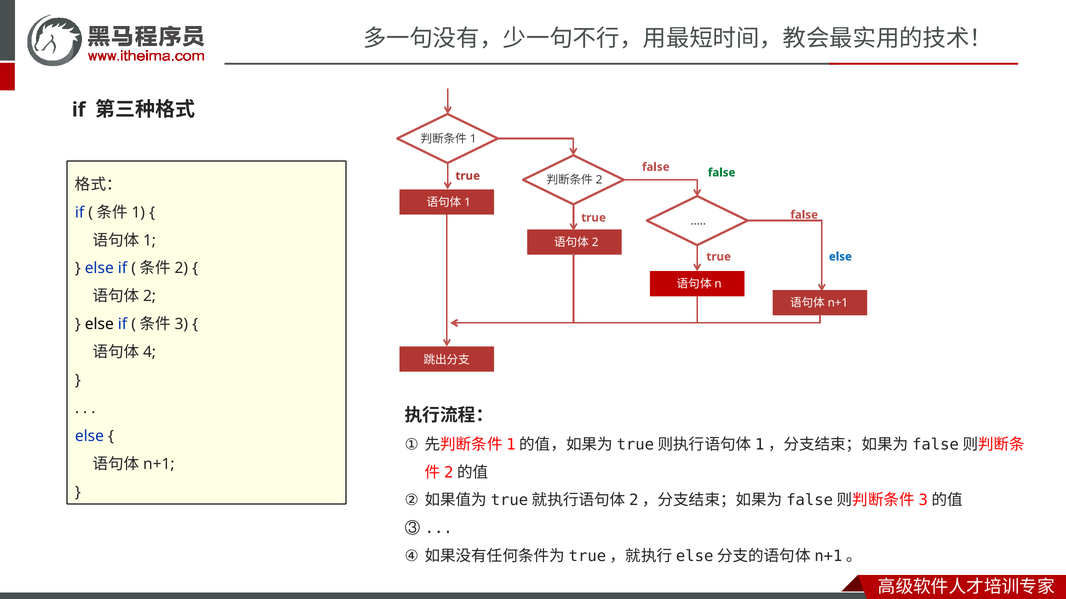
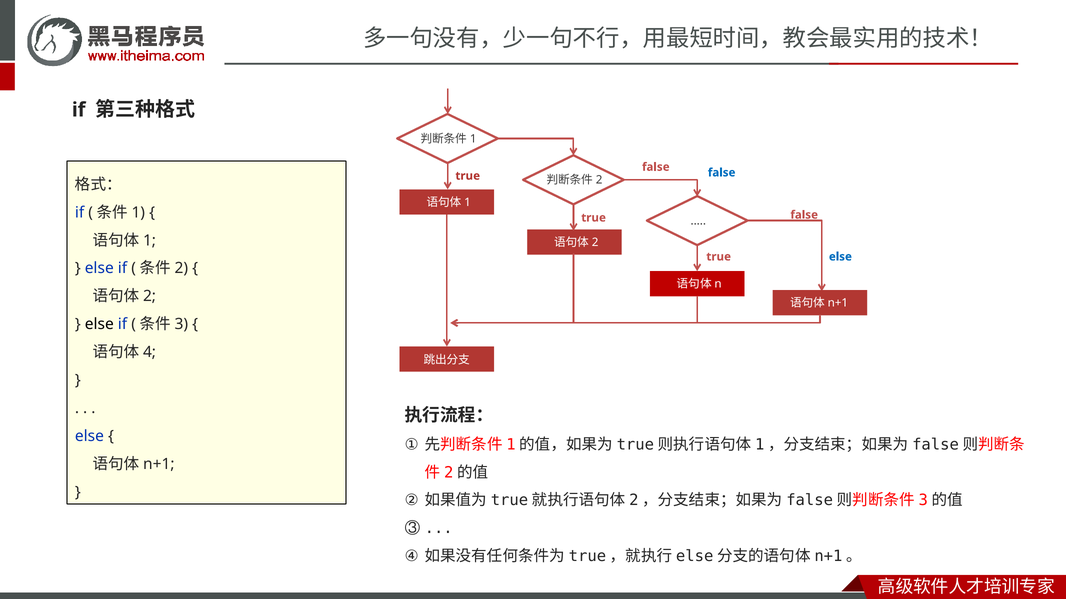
false at (722, 173) colour: green -> blue
